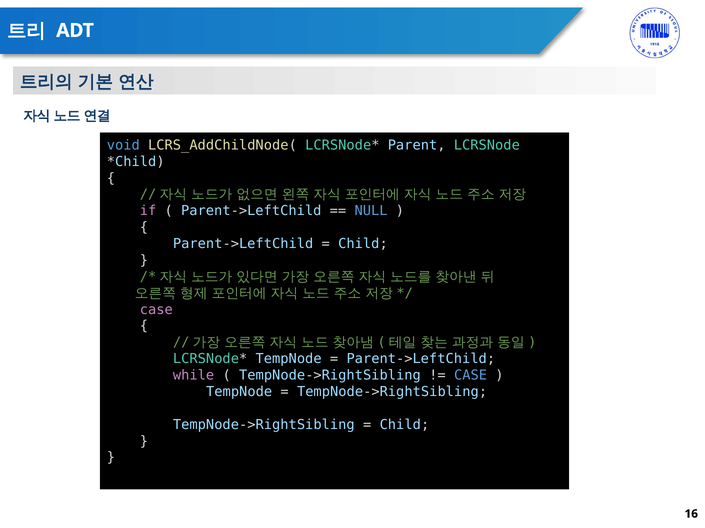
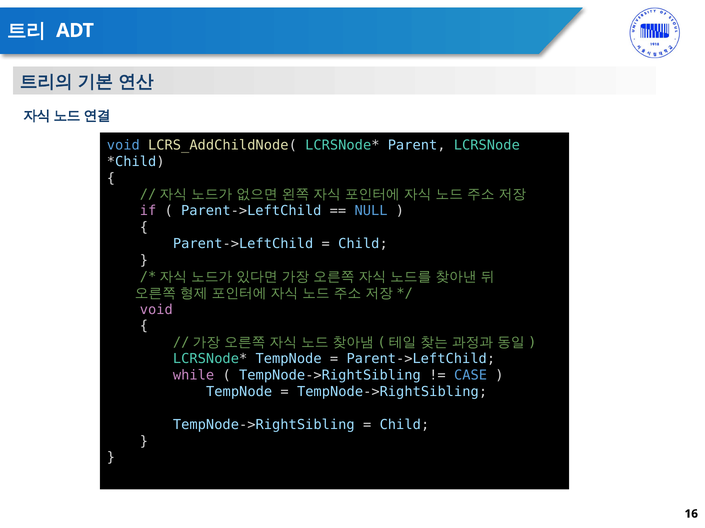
case at (156, 310): case -> void
